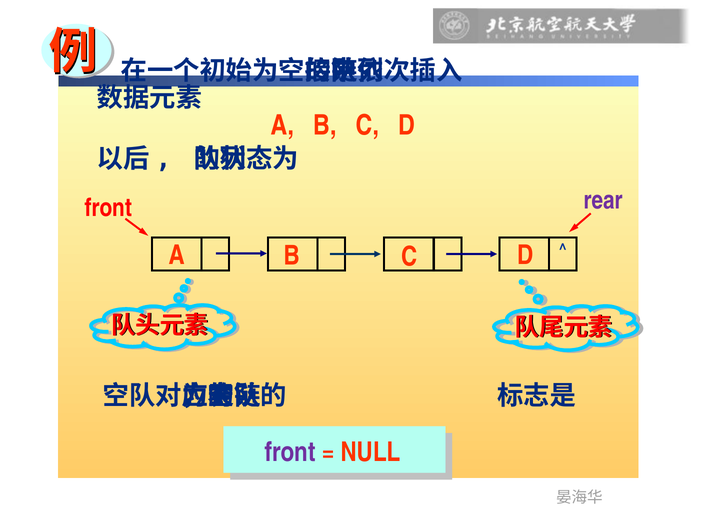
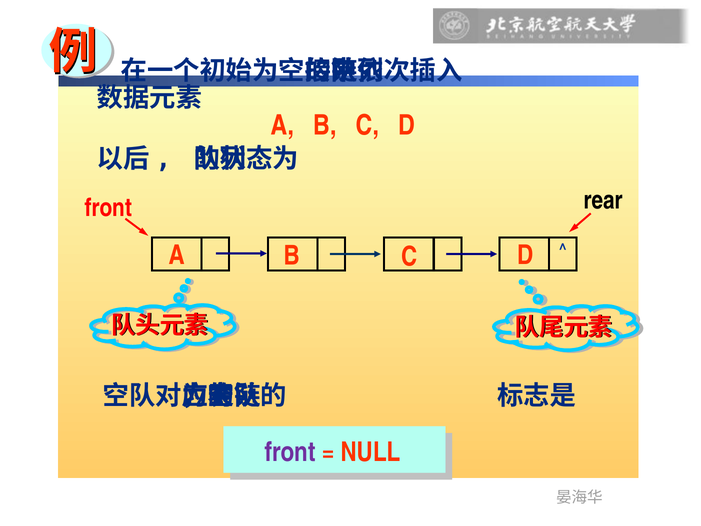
rear colour: purple -> black
